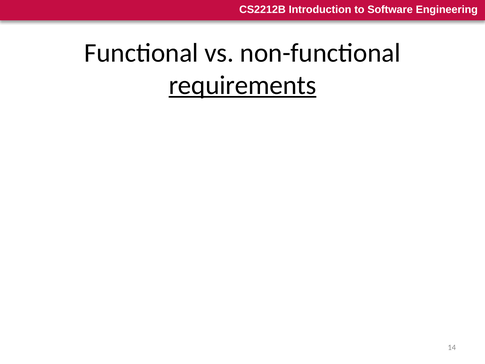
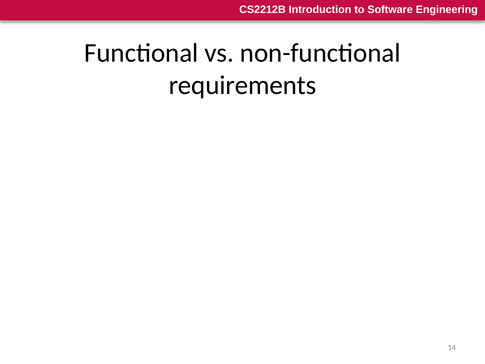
requirements at (243, 85) underline: present -> none
